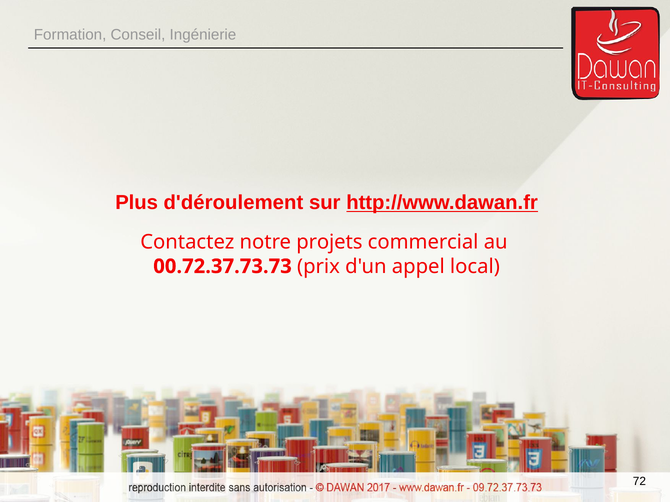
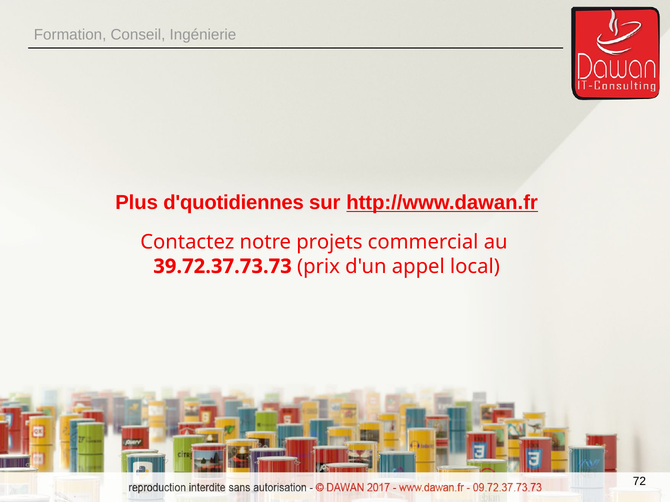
d'déroulement: d'déroulement -> d'quotidiennes
00.72.37.73.73: 00.72.37.73.73 -> 39.72.37.73.73
